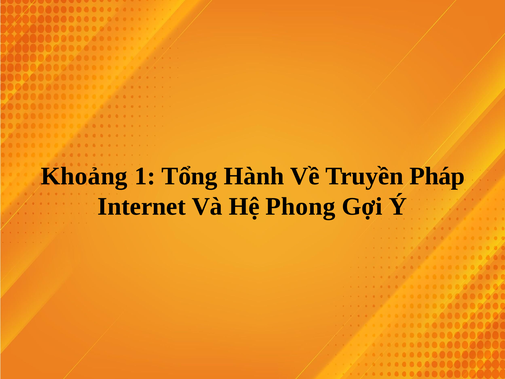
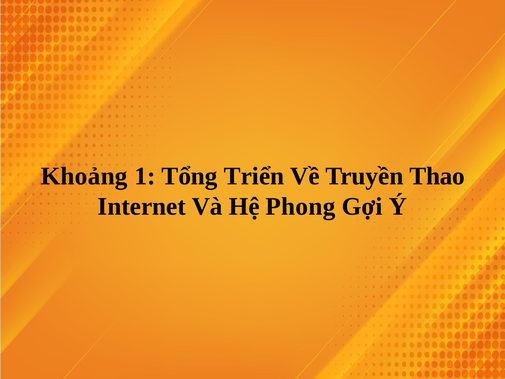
Hành: Hành -> Triển
Pháp: Pháp -> Thao
